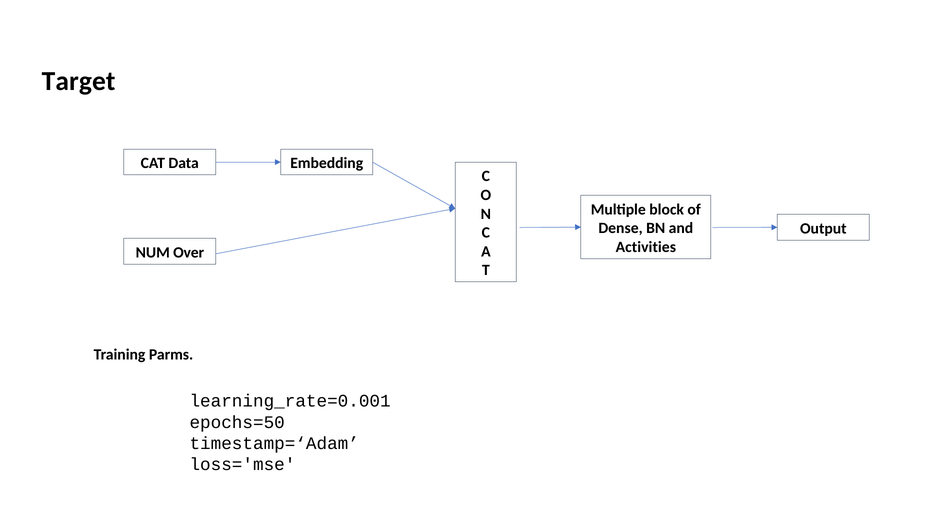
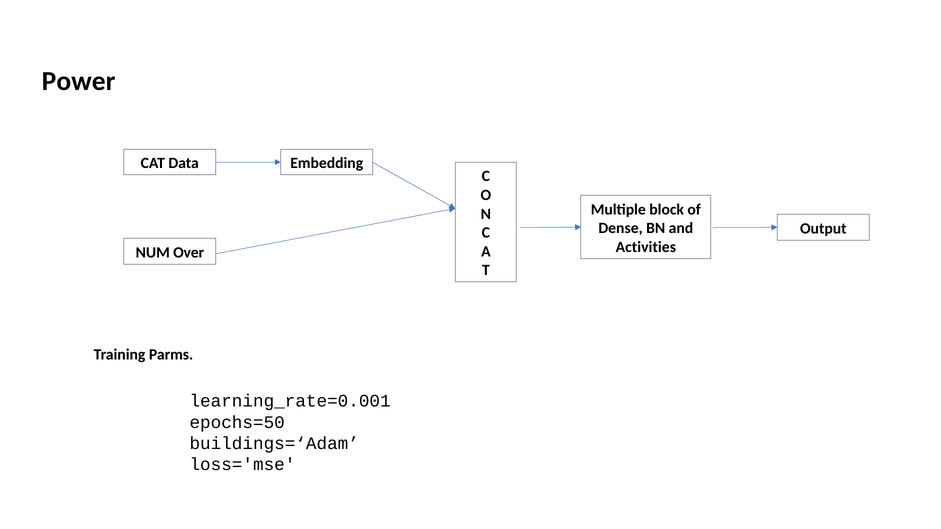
Target: Target -> Power
timestamp=‘Adam: timestamp=‘Adam -> buildings=‘Adam
